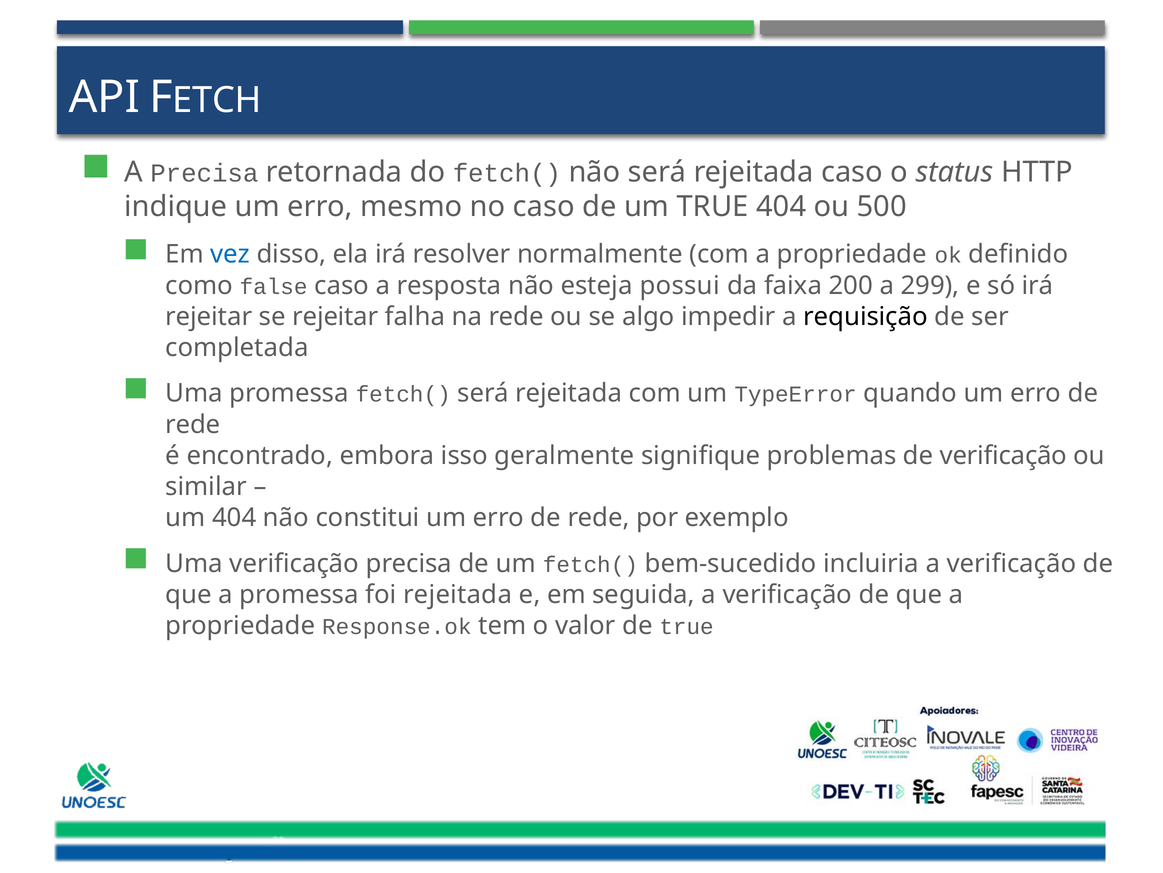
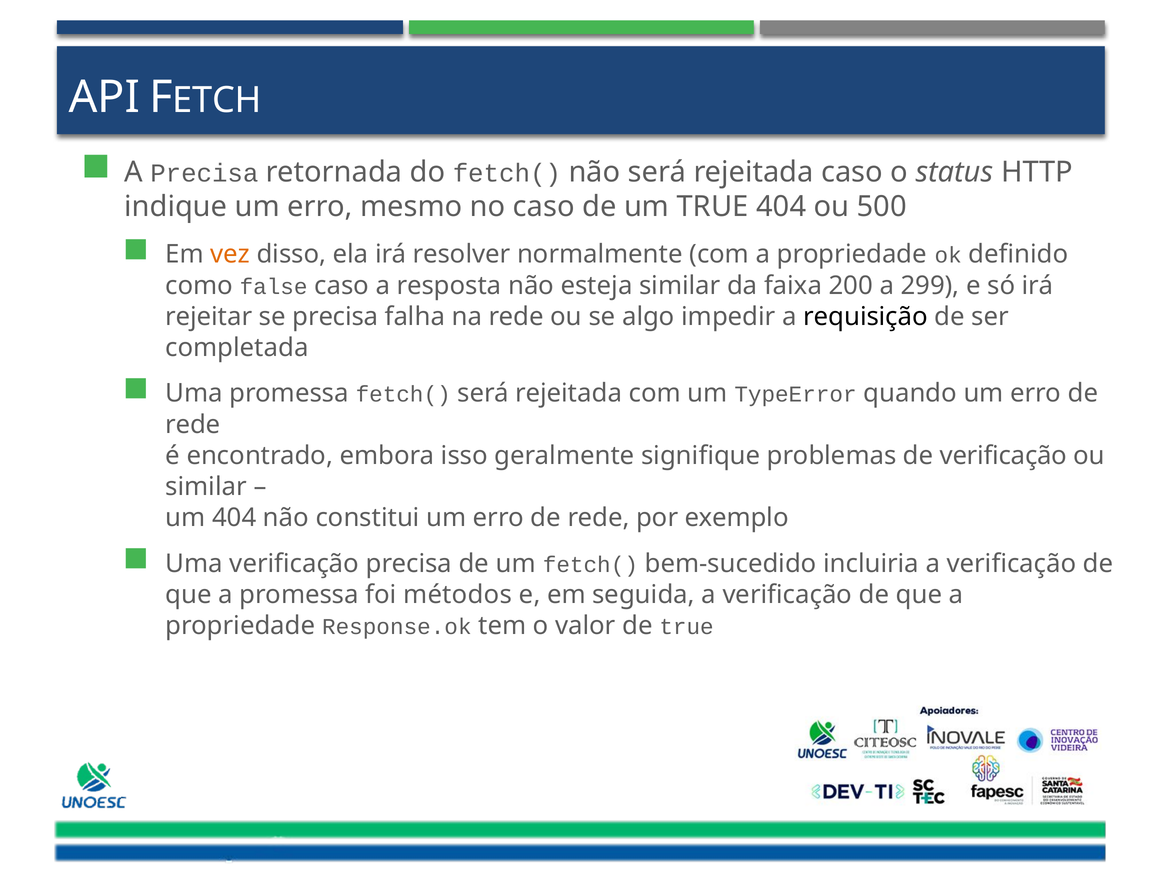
vez colour: blue -> orange
esteja possui: possui -> similar
se rejeitar: rejeitar -> precisa
foi rejeitada: rejeitada -> métodos
